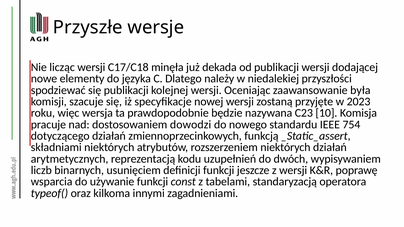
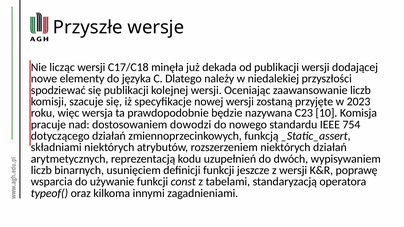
zaawansowanie była: była -> liczb
